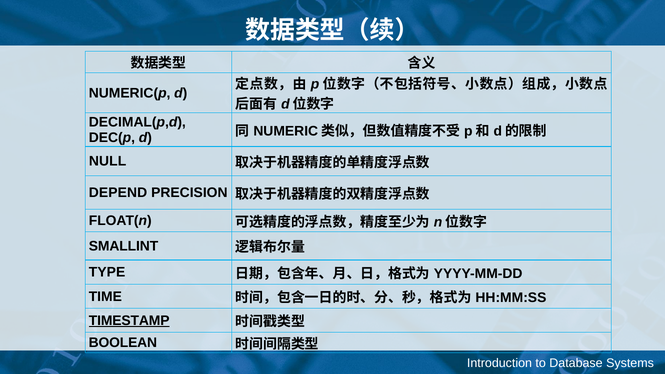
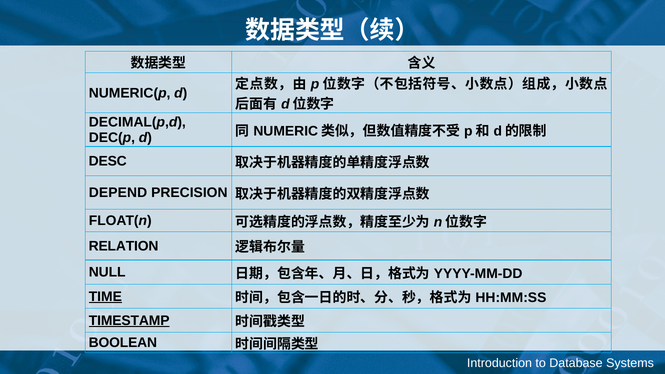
NULL: NULL -> DESC
SMALLINT: SMALLINT -> RELATION
TYPE: TYPE -> NULL
TIME underline: none -> present
